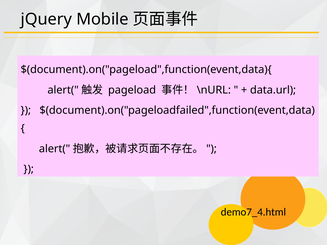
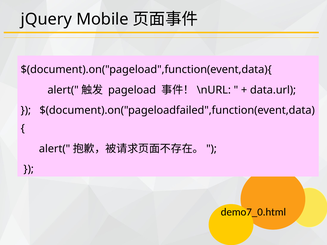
demo7_4.html: demo7_4.html -> demo7_0.html
